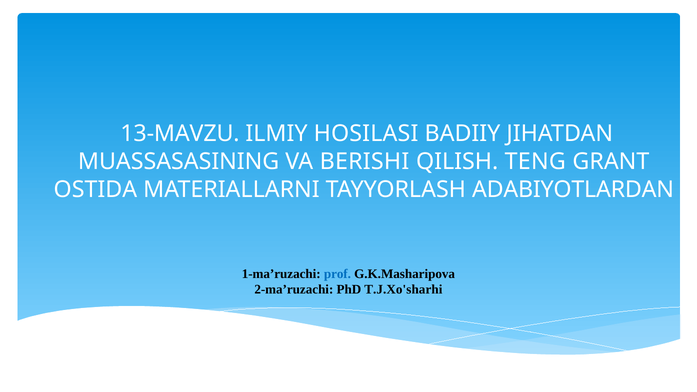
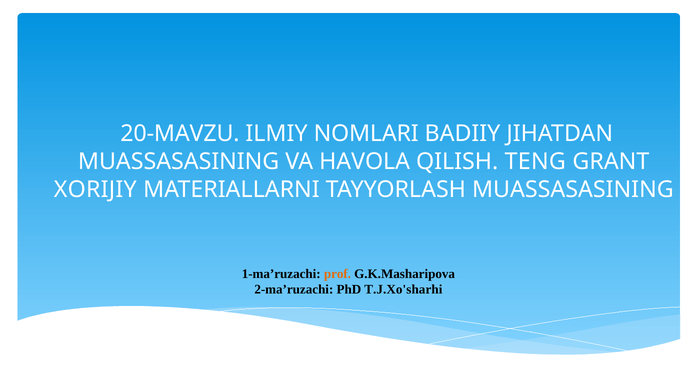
13-MAVZU: 13-MAVZU -> 20-MAVZU
HOSILASI: HOSILASI -> NOMLARI
BERISHI: BERISHI -> HAVOLA
OSTIDA: OSTIDA -> XORIJIY
TAYYORLASH ADABIYOTLARDAN: ADABIYOTLARDAN -> MUASSASASINING
prof colour: blue -> orange
